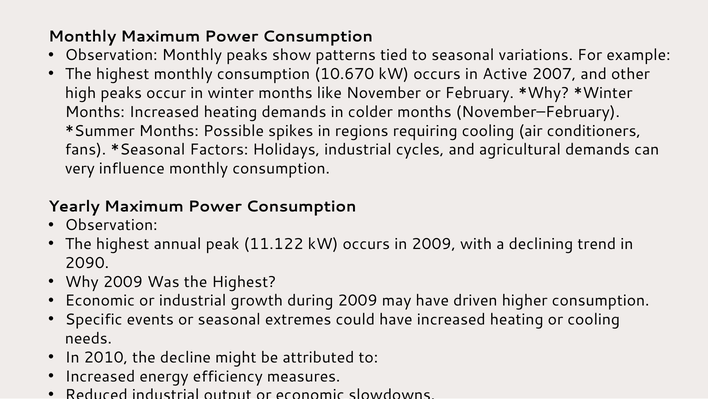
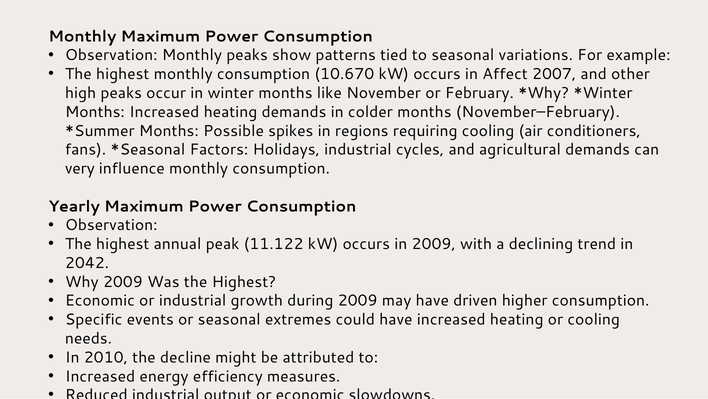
Active: Active -> Affect
2090: 2090 -> 2042
